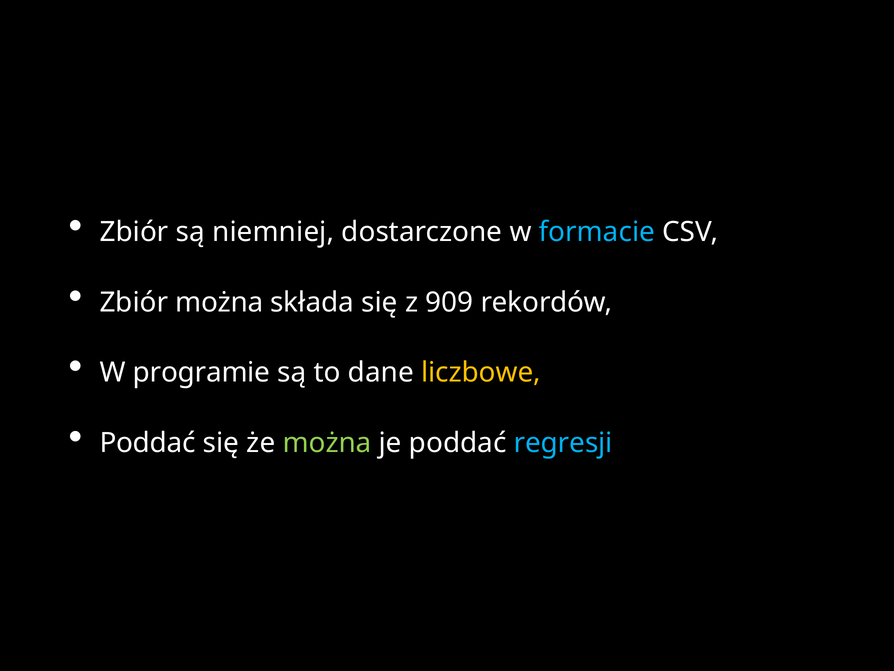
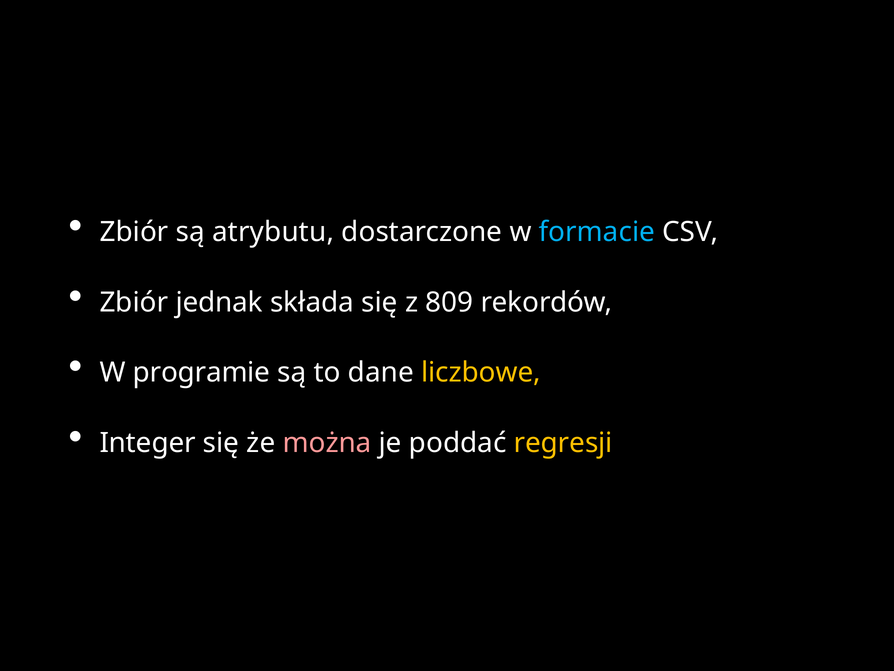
niemniej: niemniej -> atrybutu
Zbiór można: można -> jednak
909: 909 -> 809
Poddać at (148, 443): Poddać -> Integer
można at (327, 443) colour: light green -> pink
regresji colour: light blue -> yellow
